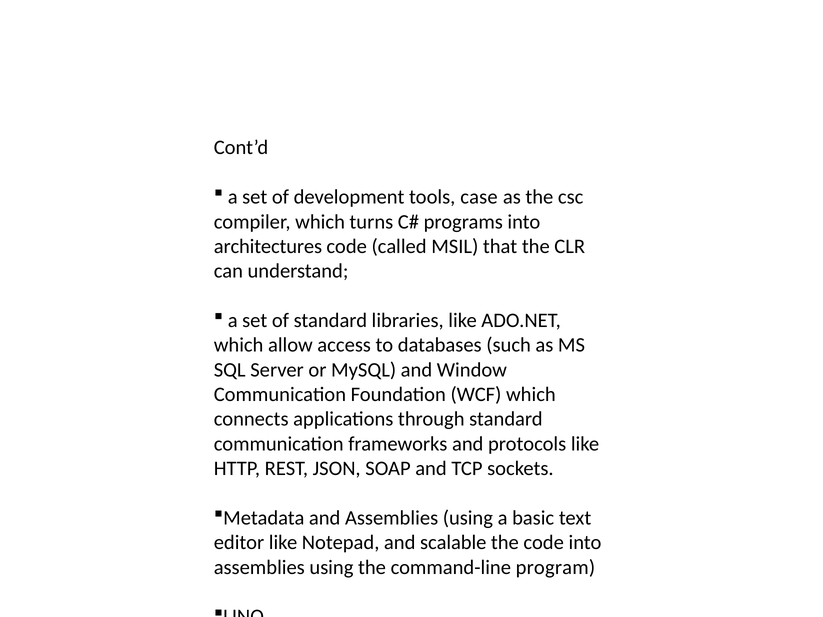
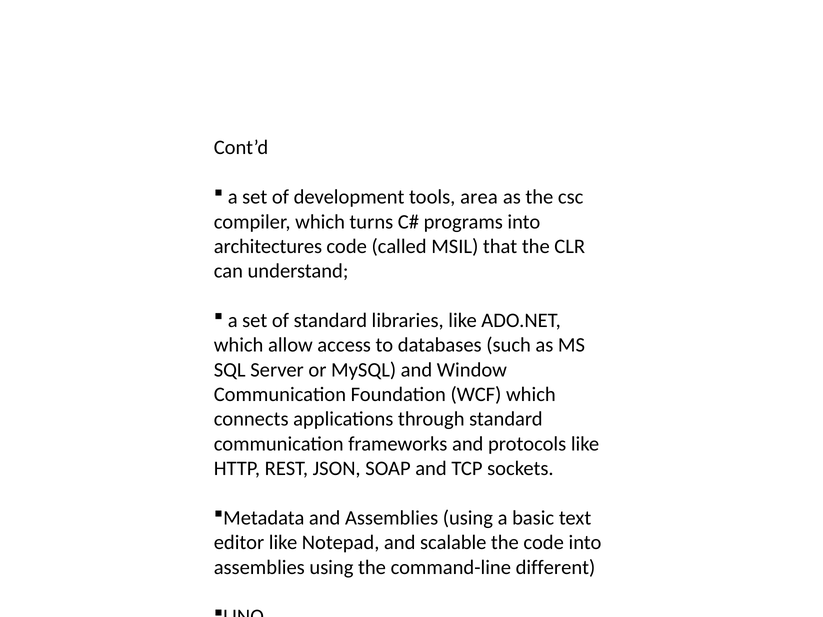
case: case -> area
program: program -> different
